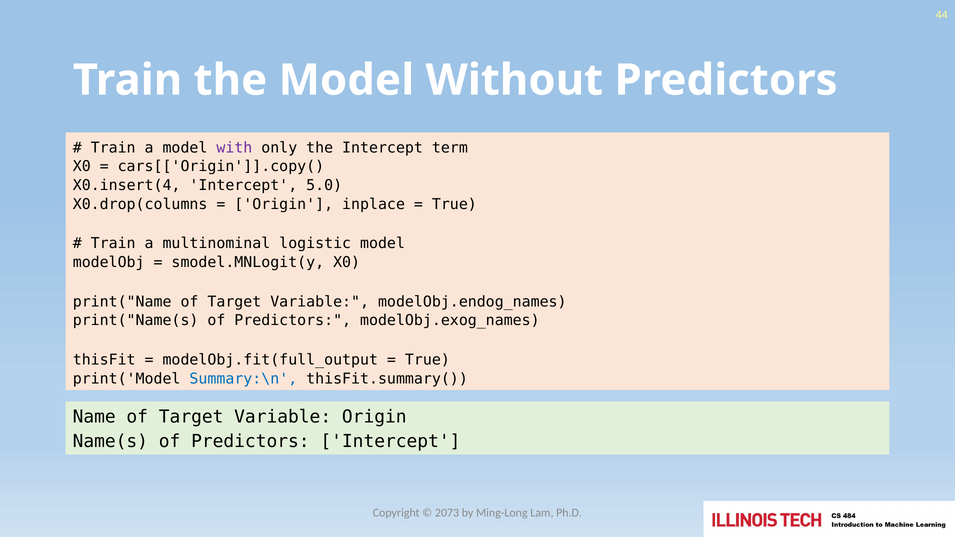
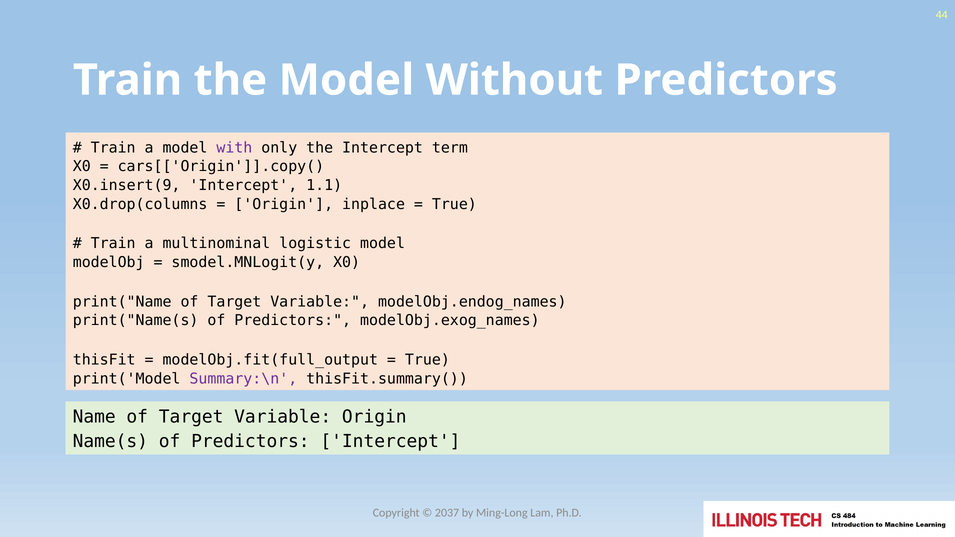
X0.insert(4: X0.insert(4 -> X0.insert(9
5.0: 5.0 -> 1.1
Summary:\n colour: blue -> purple
2073: 2073 -> 2037
